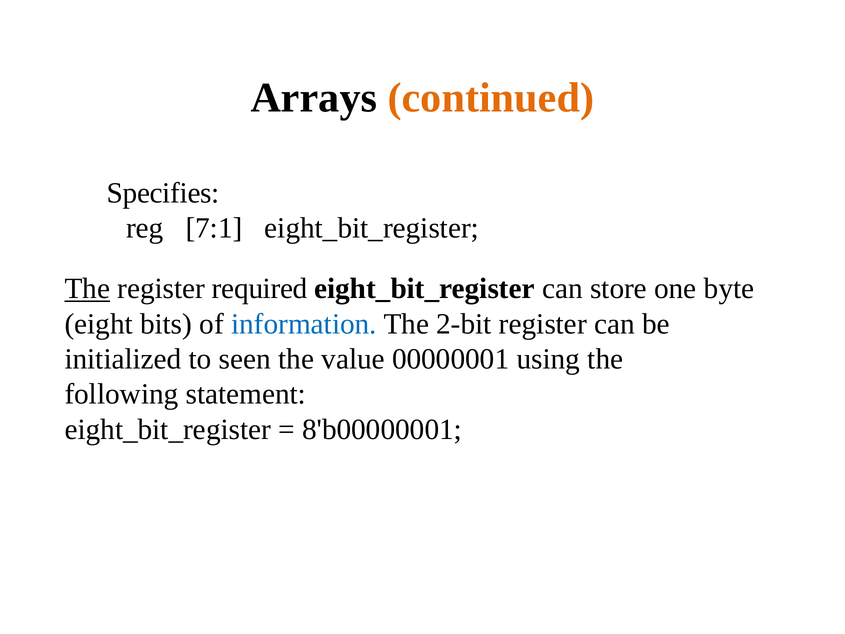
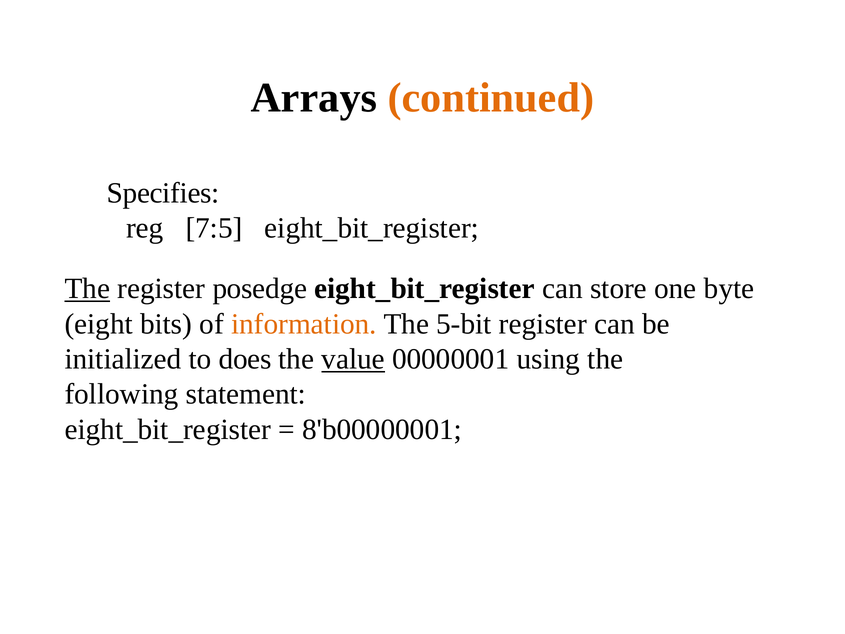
7:1: 7:1 -> 7:5
required: required -> posedge
information colour: blue -> orange
2-bit: 2-bit -> 5-bit
seen: seen -> does
value underline: none -> present
